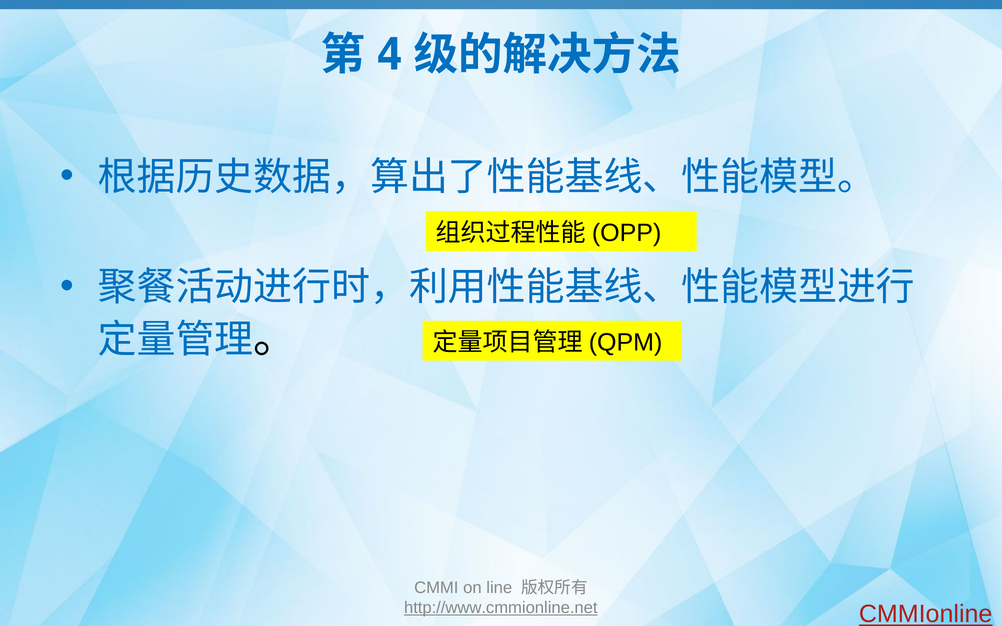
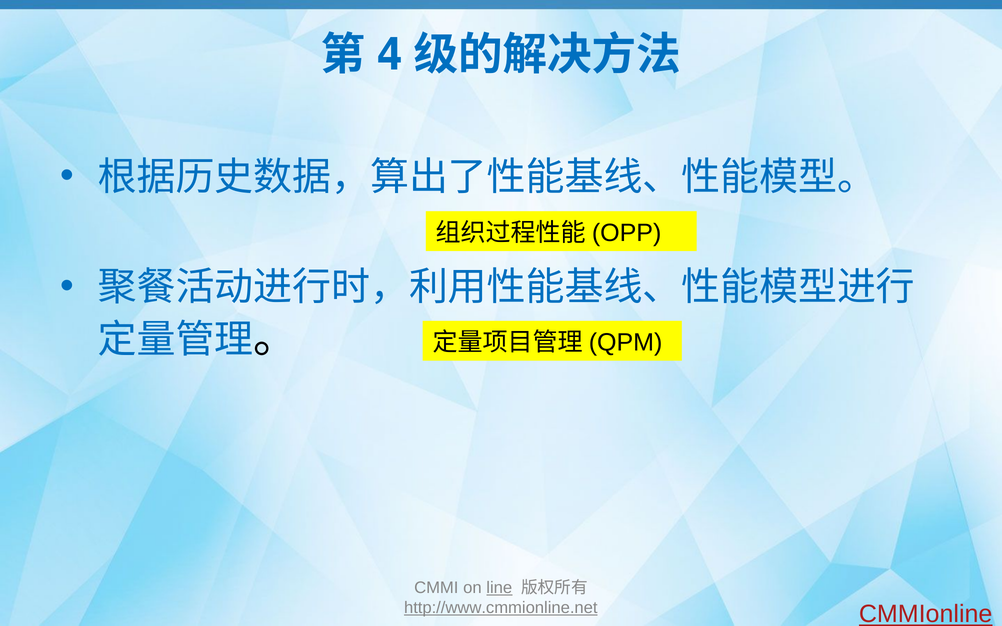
line underline: none -> present
